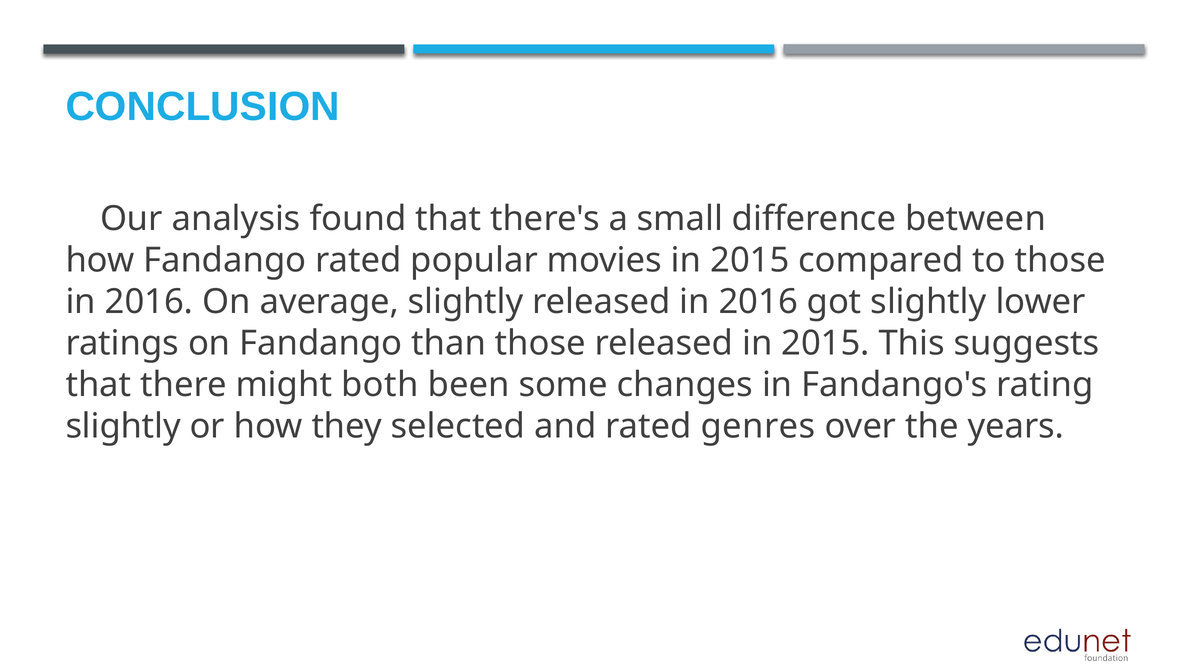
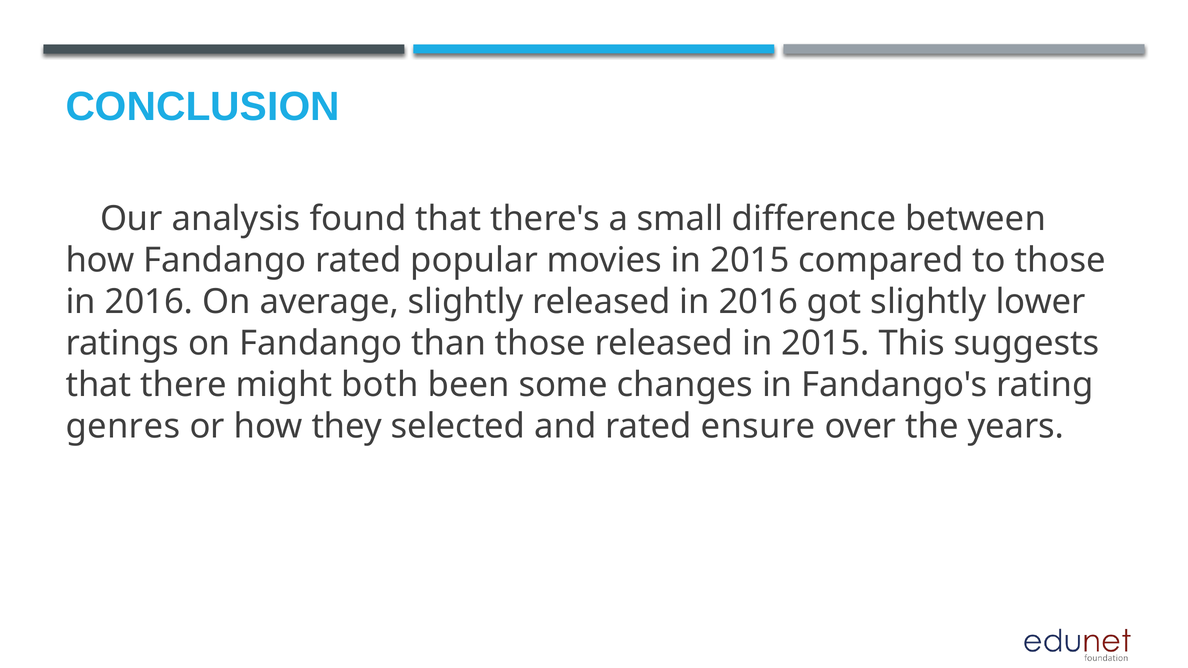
slightly at (123, 427): slightly -> genres
genres: genres -> ensure
